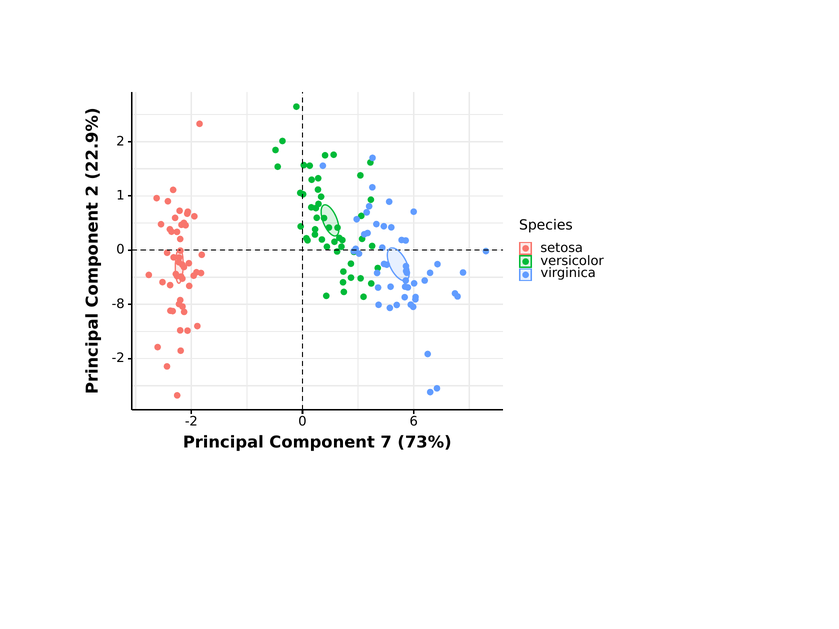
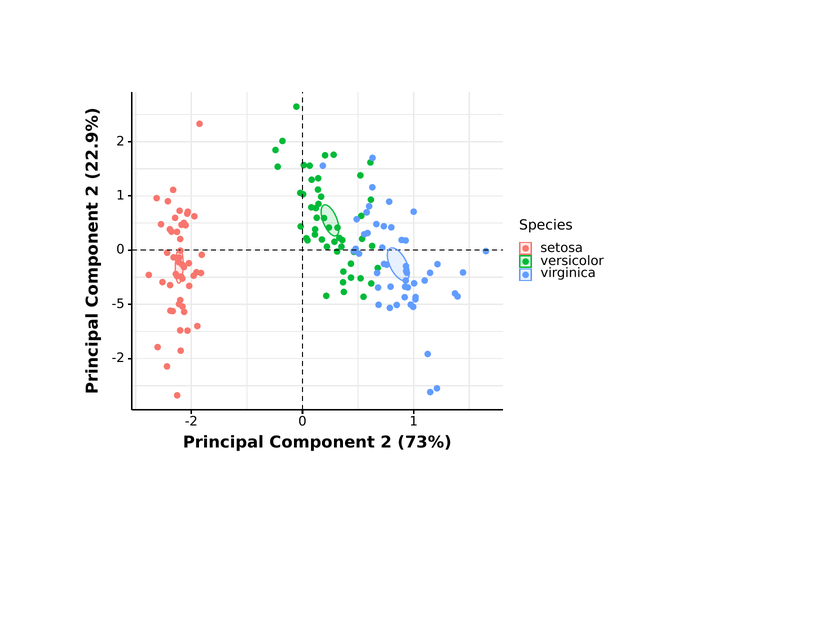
-8: -8 -> -5
-2 0 6: 6 -> 1
Component 7: 7 -> 2
